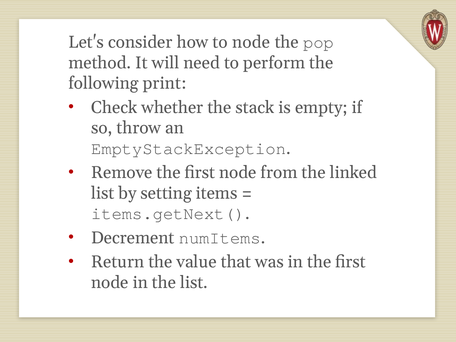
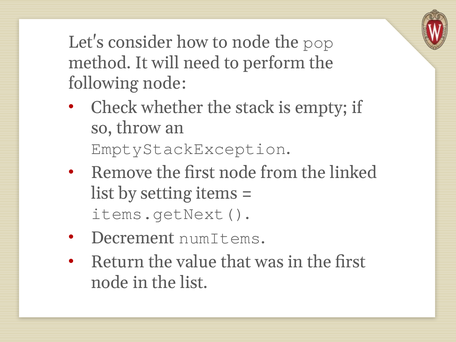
following print: print -> node
